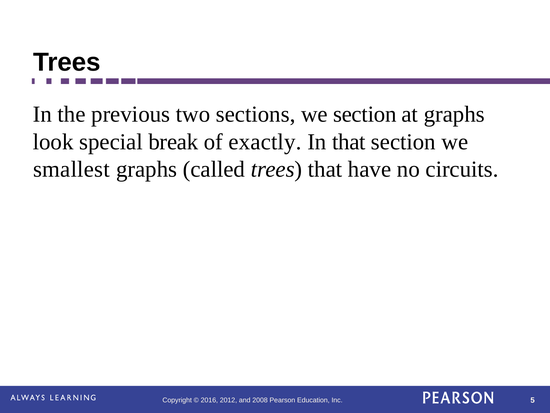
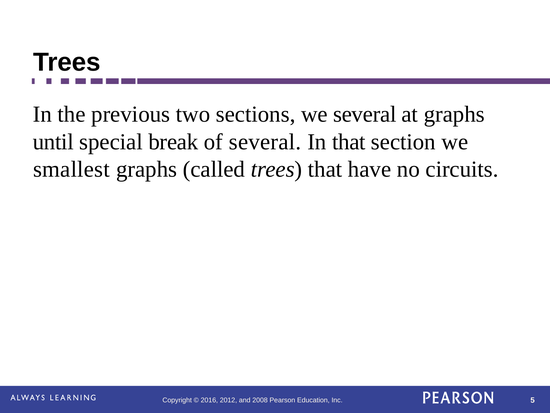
we section: section -> several
look: look -> until
of exactly: exactly -> several
